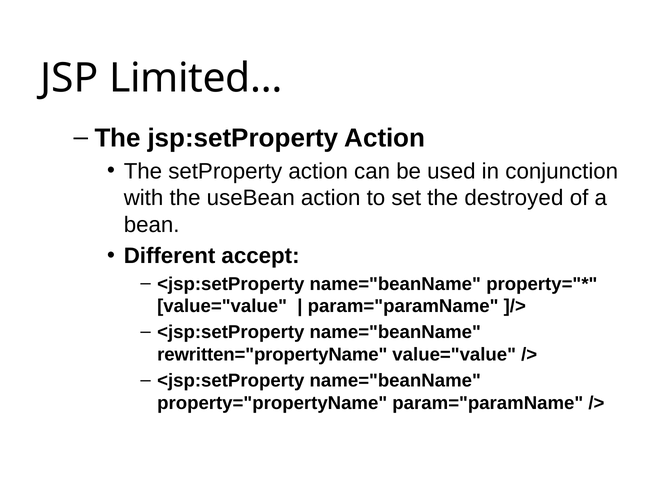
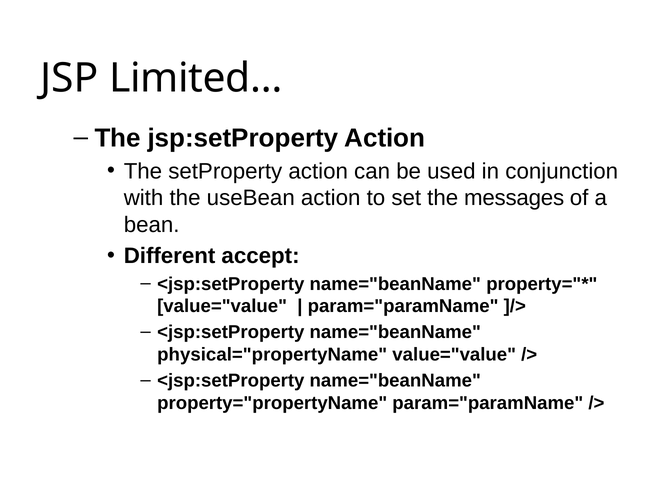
destroyed: destroyed -> messages
rewritten="propertyName: rewritten="propertyName -> physical="propertyName
